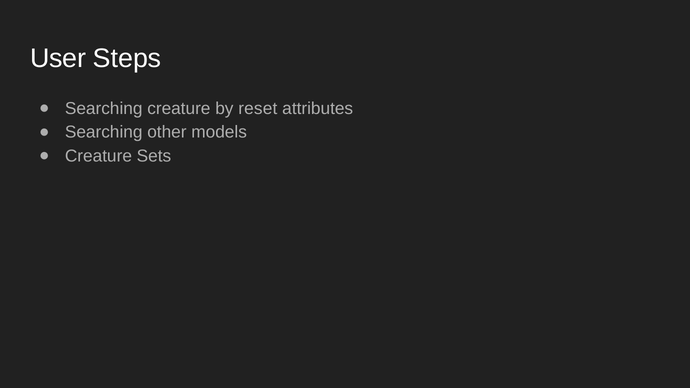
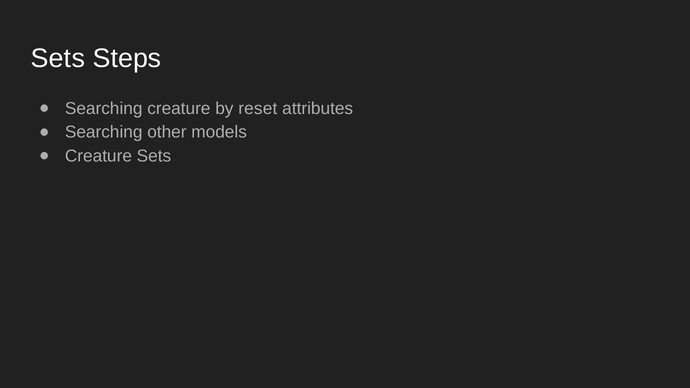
User at (58, 58): User -> Sets
